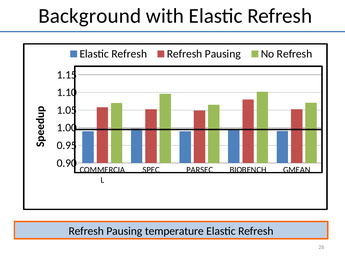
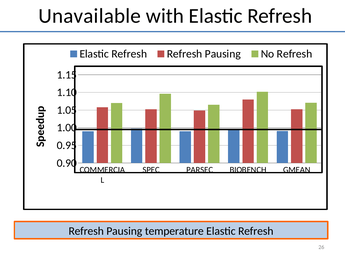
Background: Background -> Unavailable
